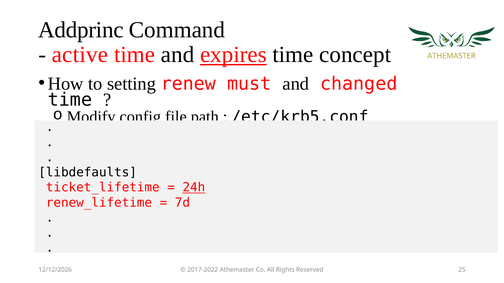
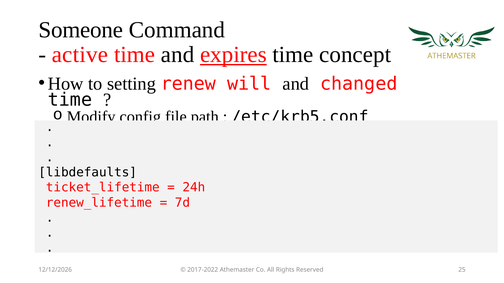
Addprinc: Addprinc -> Someone
must: must -> will
24h underline: present -> none
